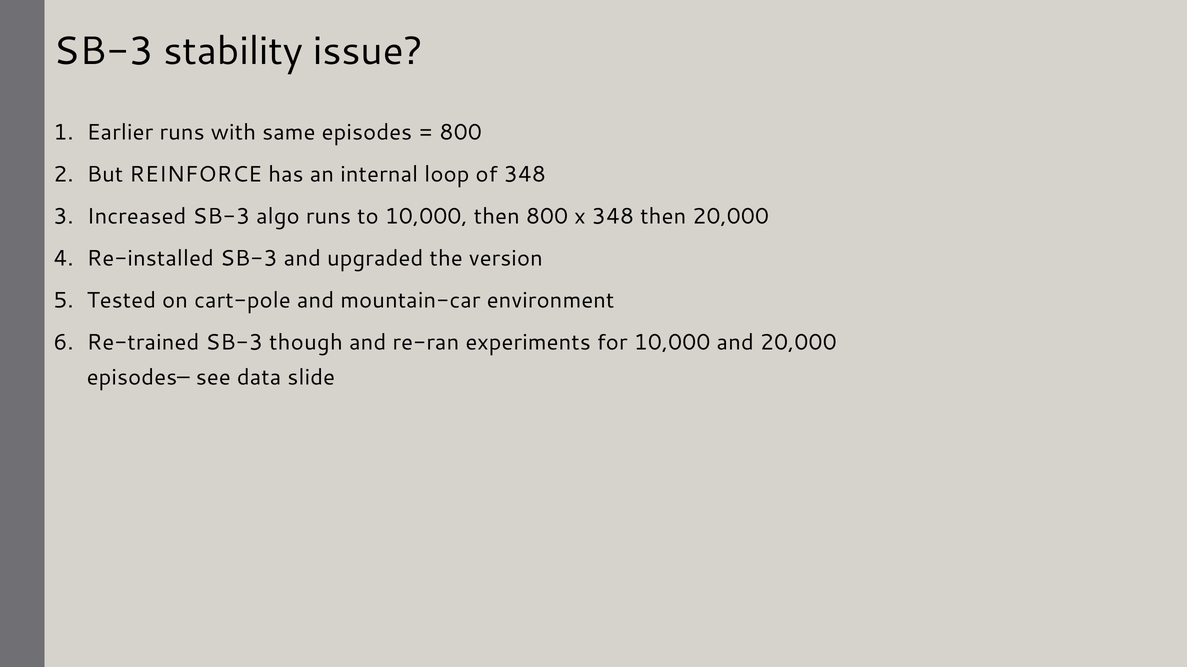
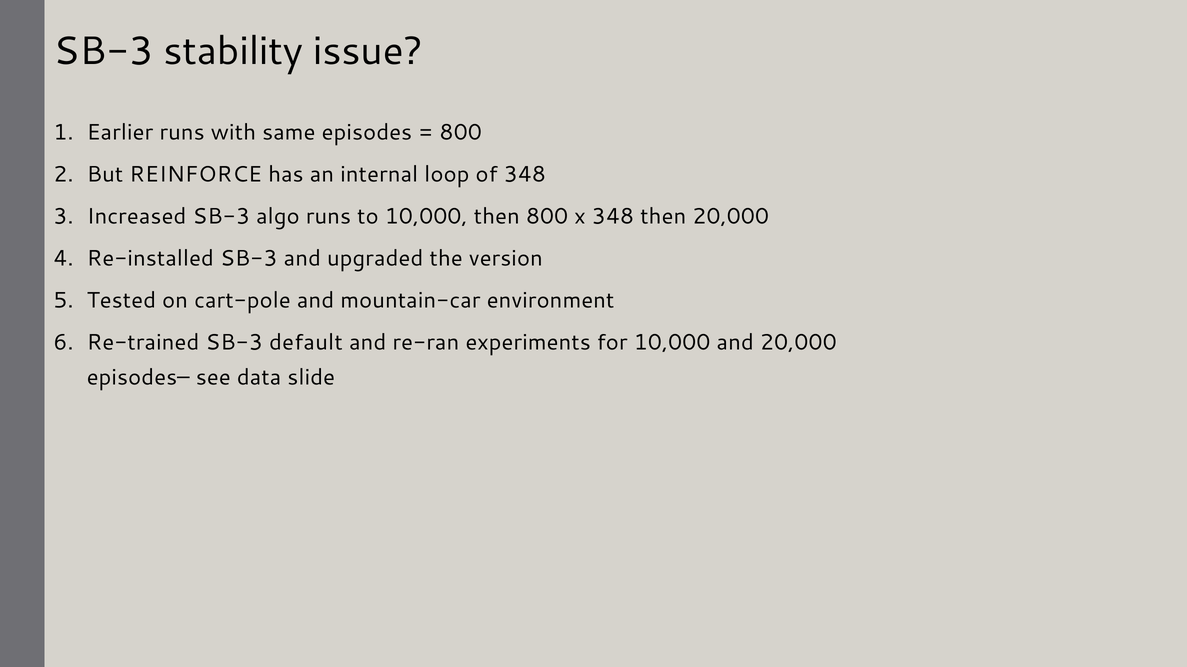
though: though -> default
